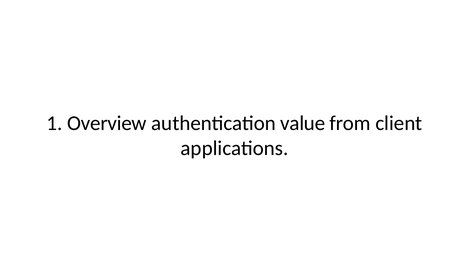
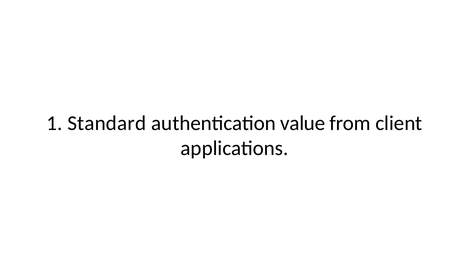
Overview: Overview -> Standard
